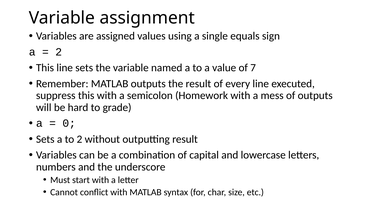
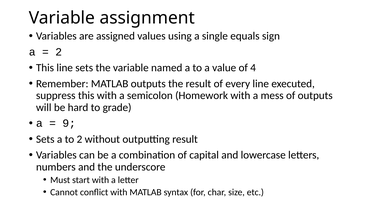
7: 7 -> 4
0: 0 -> 9
